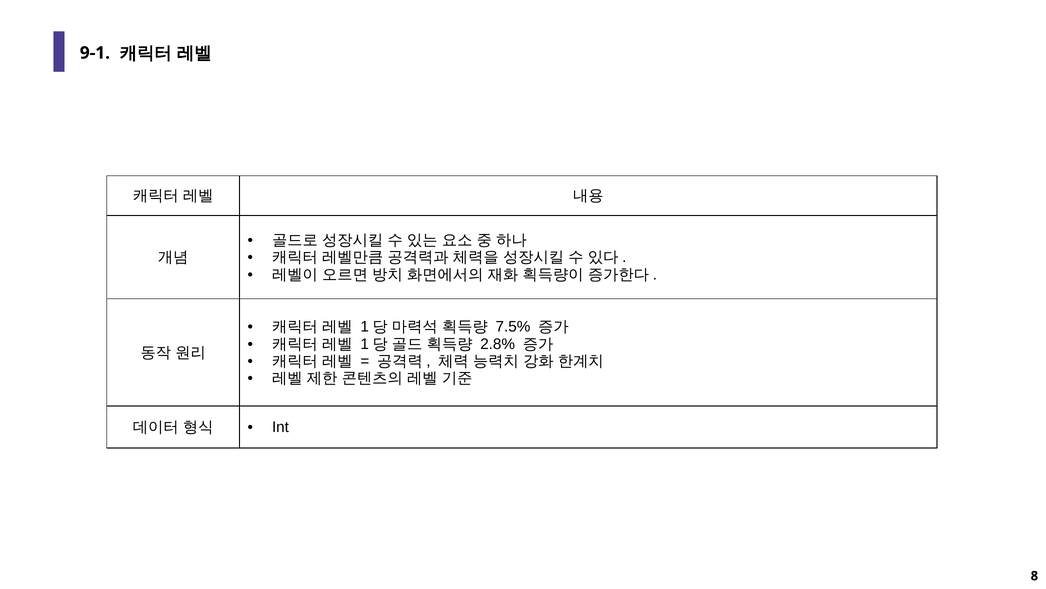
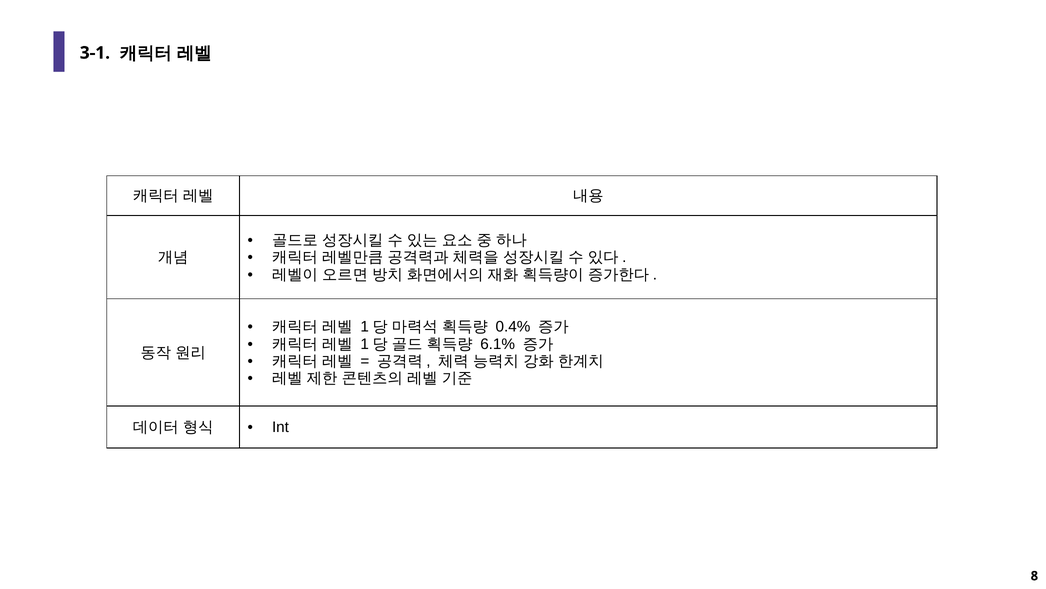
9-1: 9-1 -> 3-1
7.5%: 7.5% -> 0.4%
2.8%: 2.8% -> 6.1%
